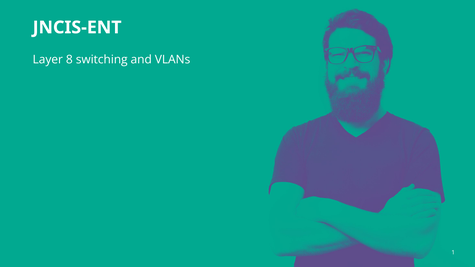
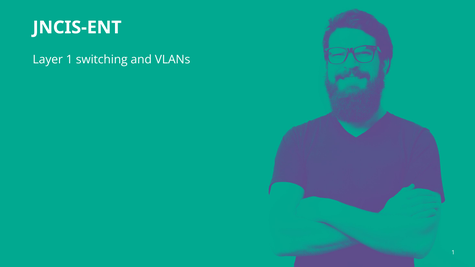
Layer 8: 8 -> 1
